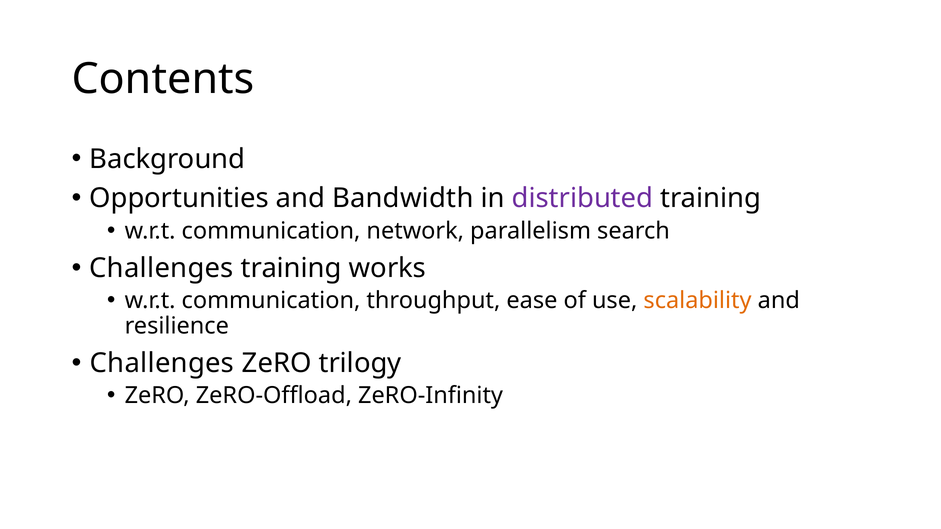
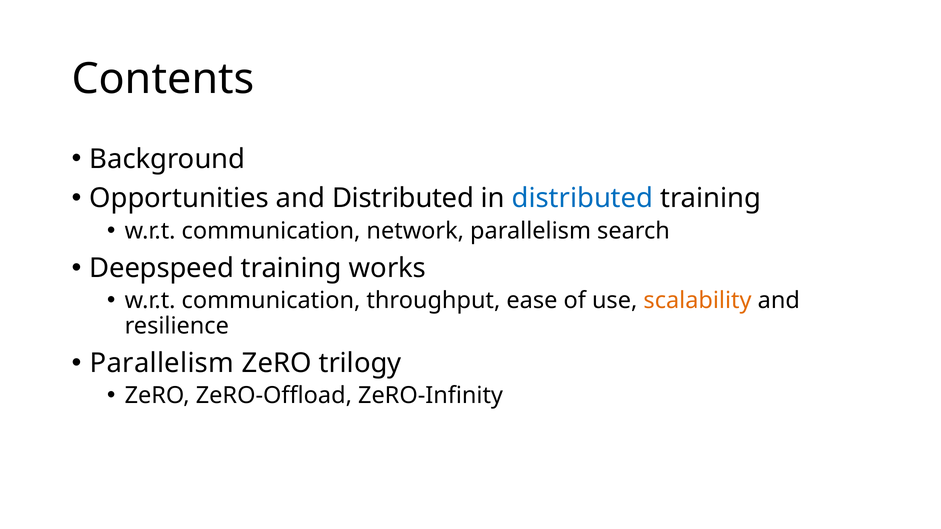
and Bandwidth: Bandwidth -> Distributed
distributed at (583, 199) colour: purple -> blue
Challenges at (161, 268): Challenges -> Deepspeed
Challenges at (162, 363): Challenges -> Parallelism
